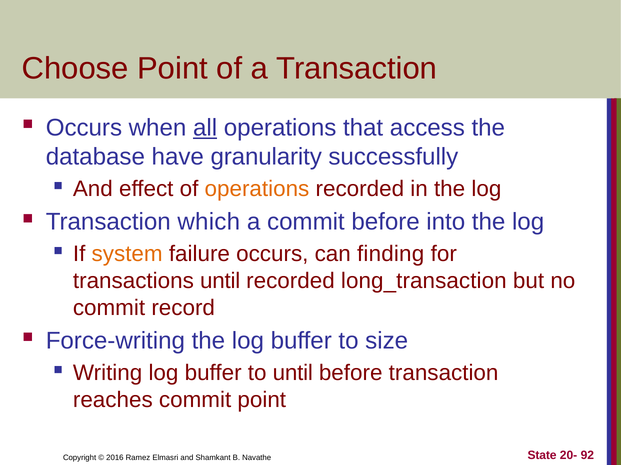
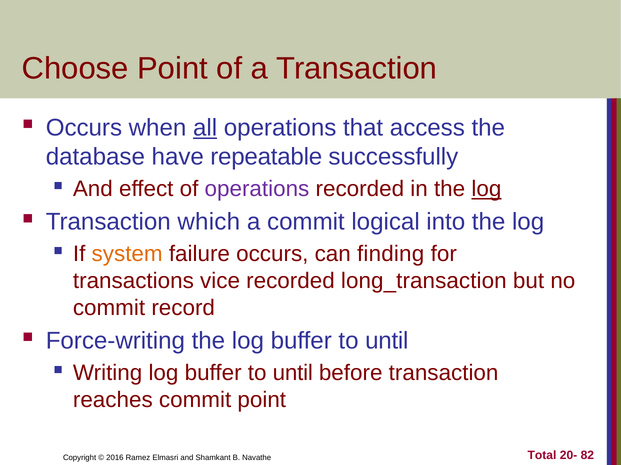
granularity: granularity -> repeatable
operations at (257, 189) colour: orange -> purple
log at (486, 189) underline: none -> present
commit before: before -> logical
transactions until: until -> vice
size at (387, 341): size -> until
State: State -> Total
92: 92 -> 82
